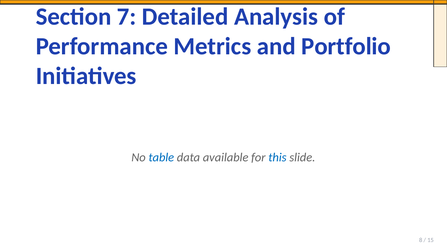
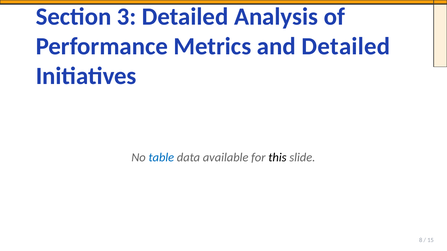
7: 7 -> 3
and Portfolio: Portfolio -> Detailed
this colour: blue -> black
